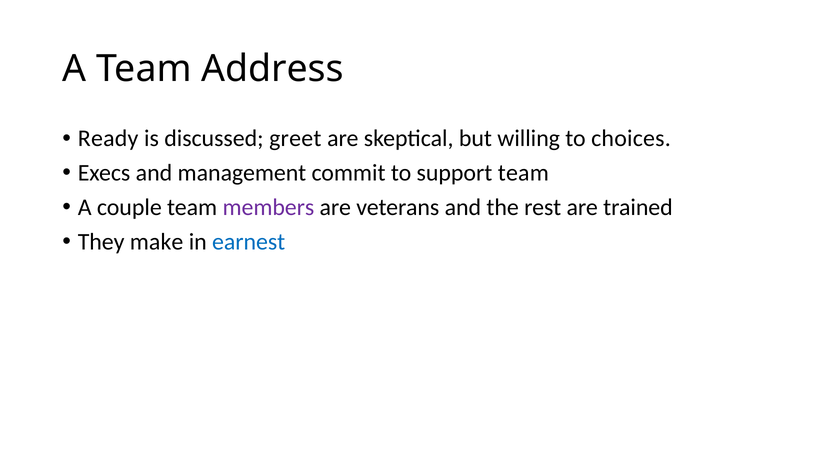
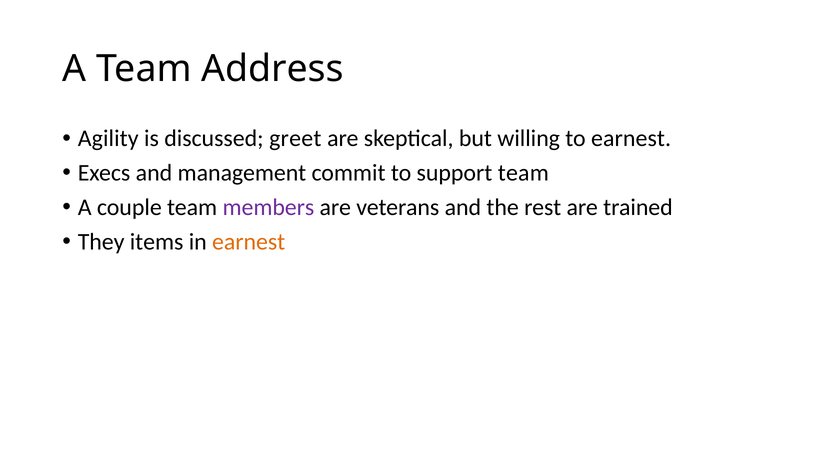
Ready: Ready -> Agility
to choices: choices -> earnest
make: make -> items
earnest at (249, 241) colour: blue -> orange
